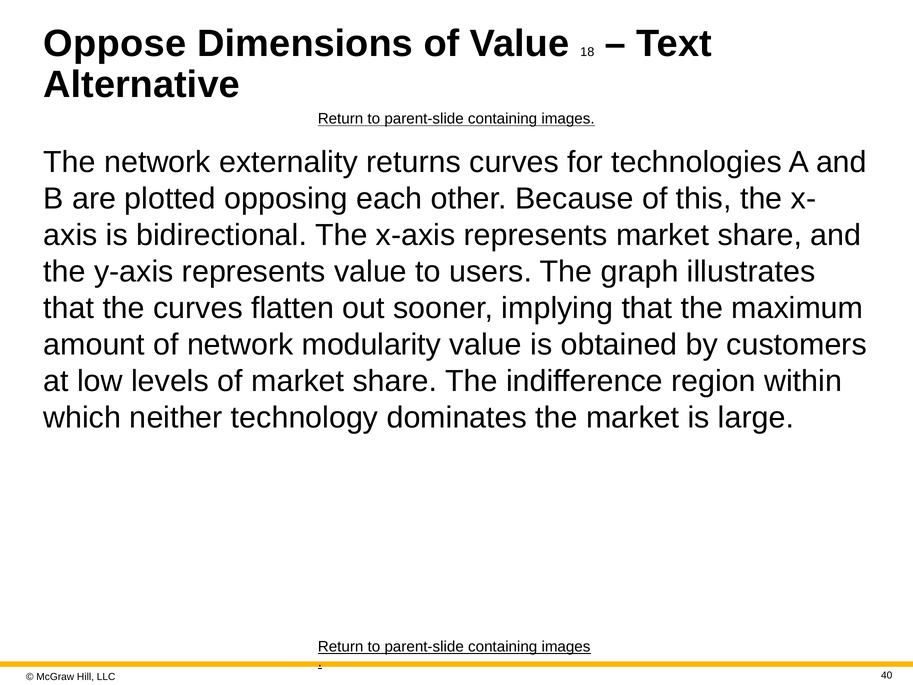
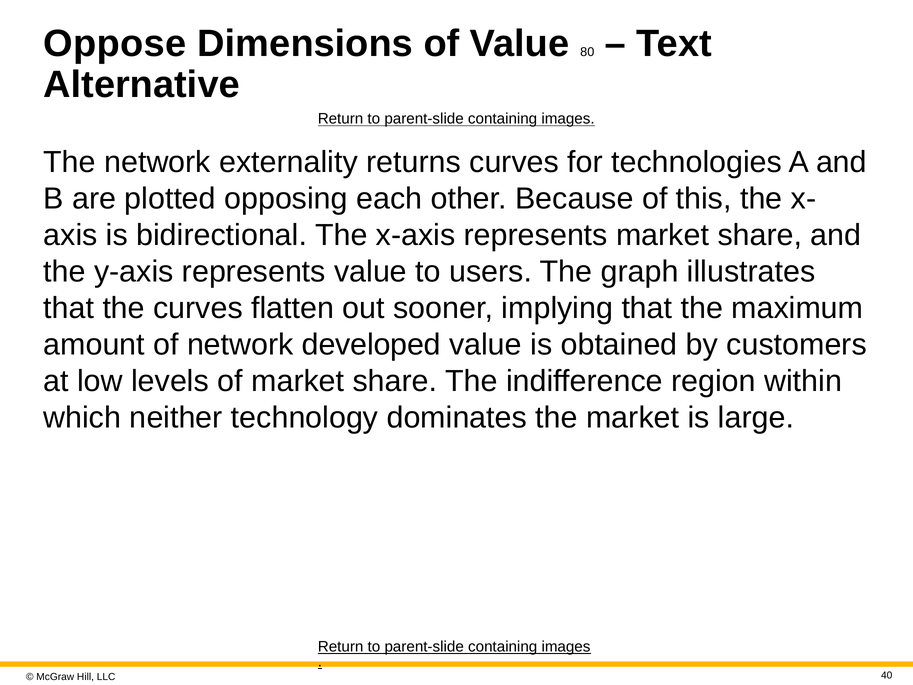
18: 18 -> 80
modularity: modularity -> developed
